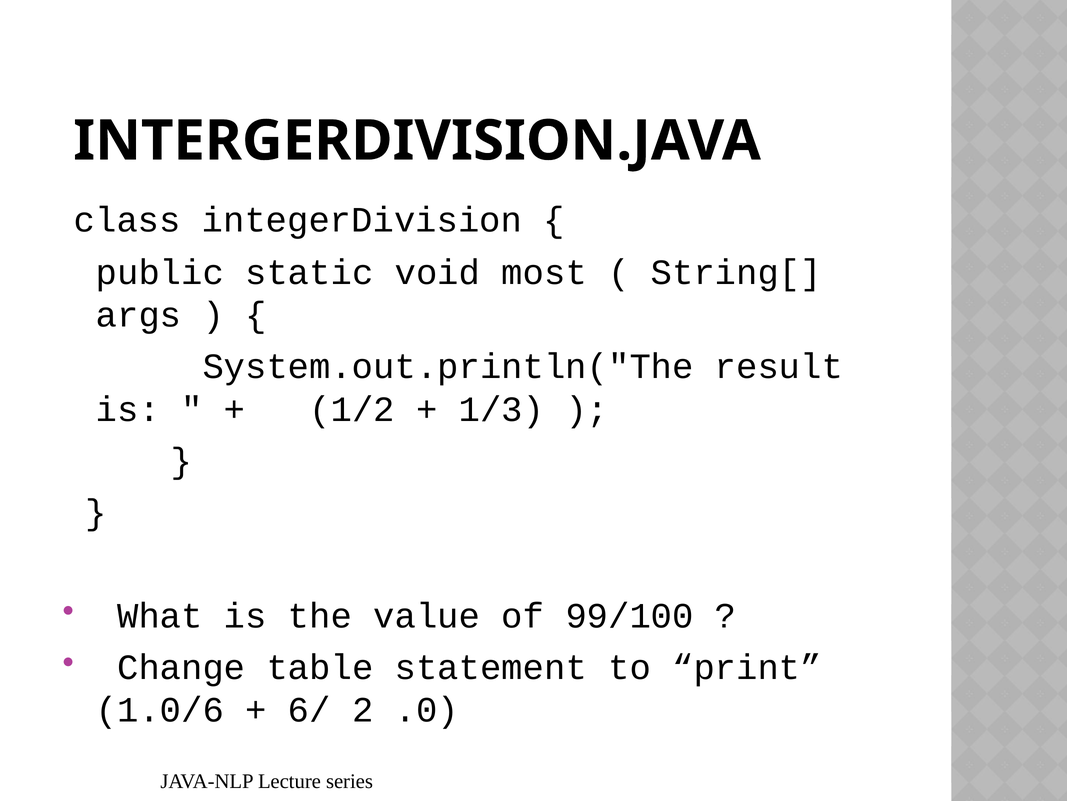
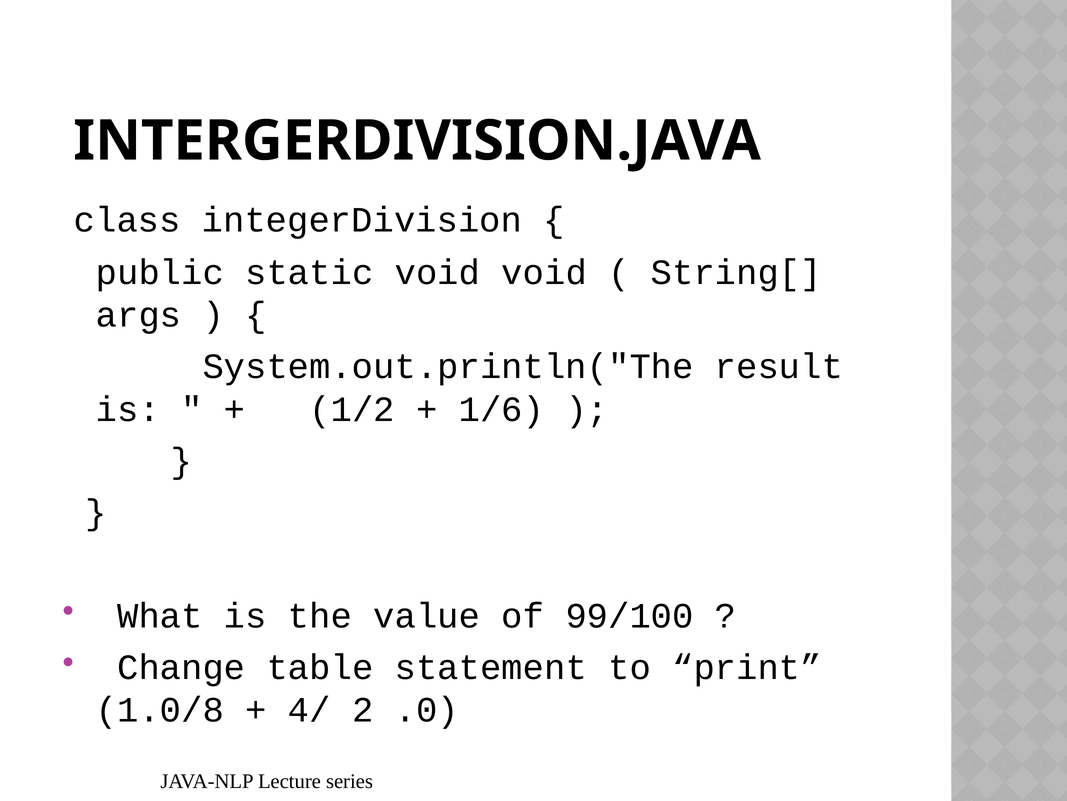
void most: most -> void
1/3: 1/3 -> 1/6
1.0/6: 1.0/6 -> 1.0/8
6/: 6/ -> 4/
